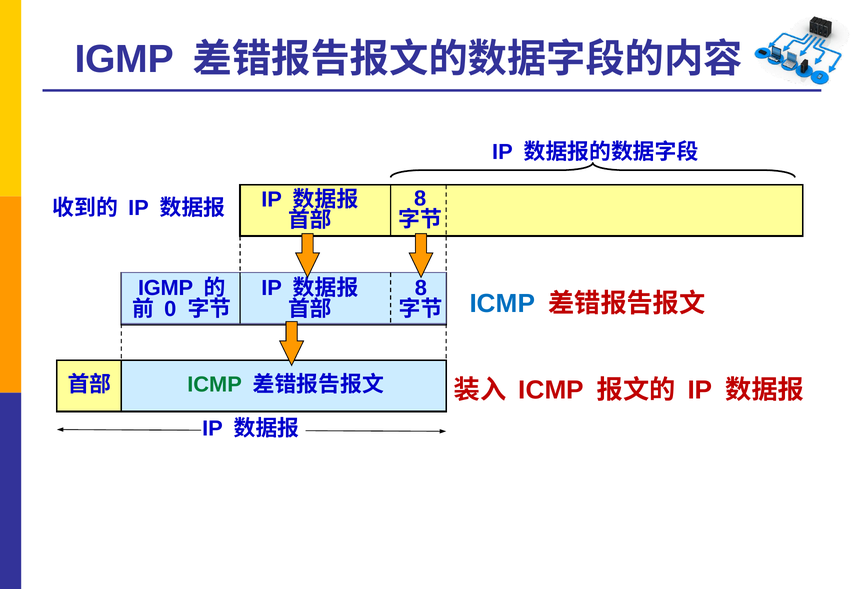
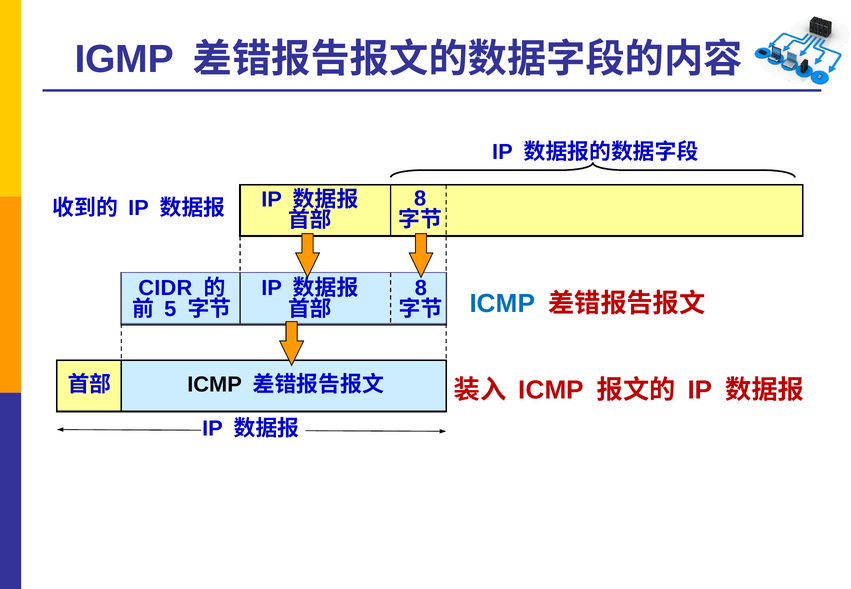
IGMP at (166, 288): IGMP -> CIDR
0: 0 -> 5
ICMP at (215, 385) colour: green -> black
